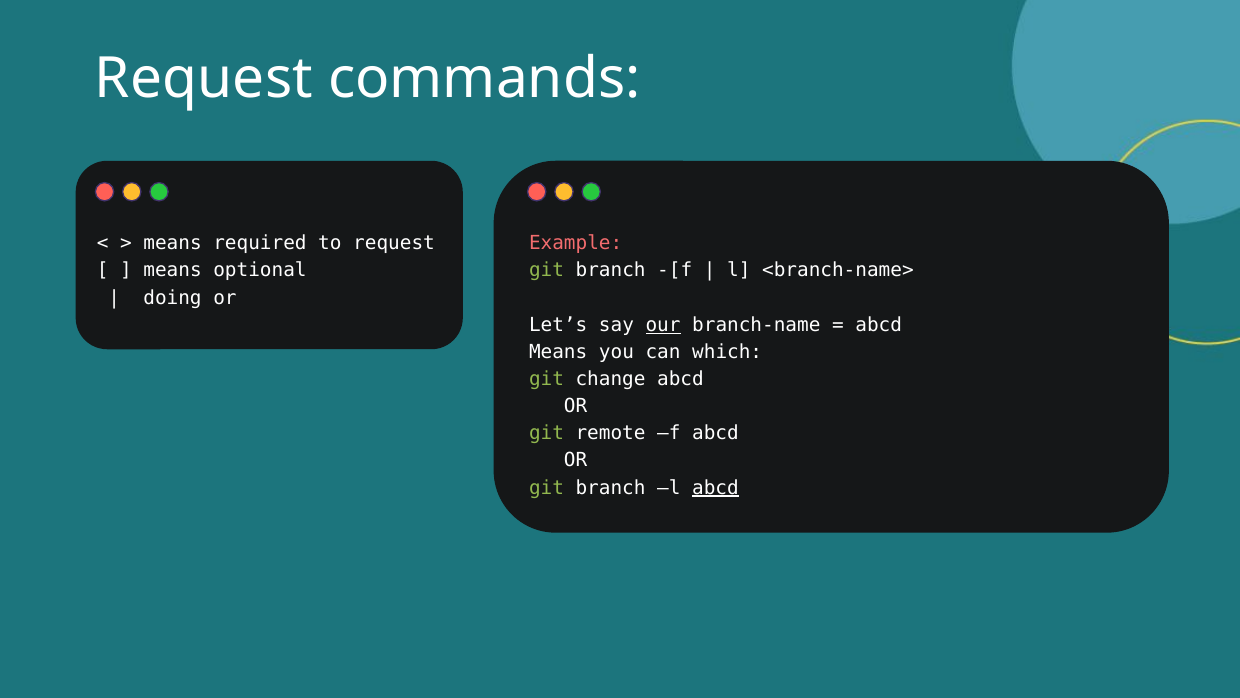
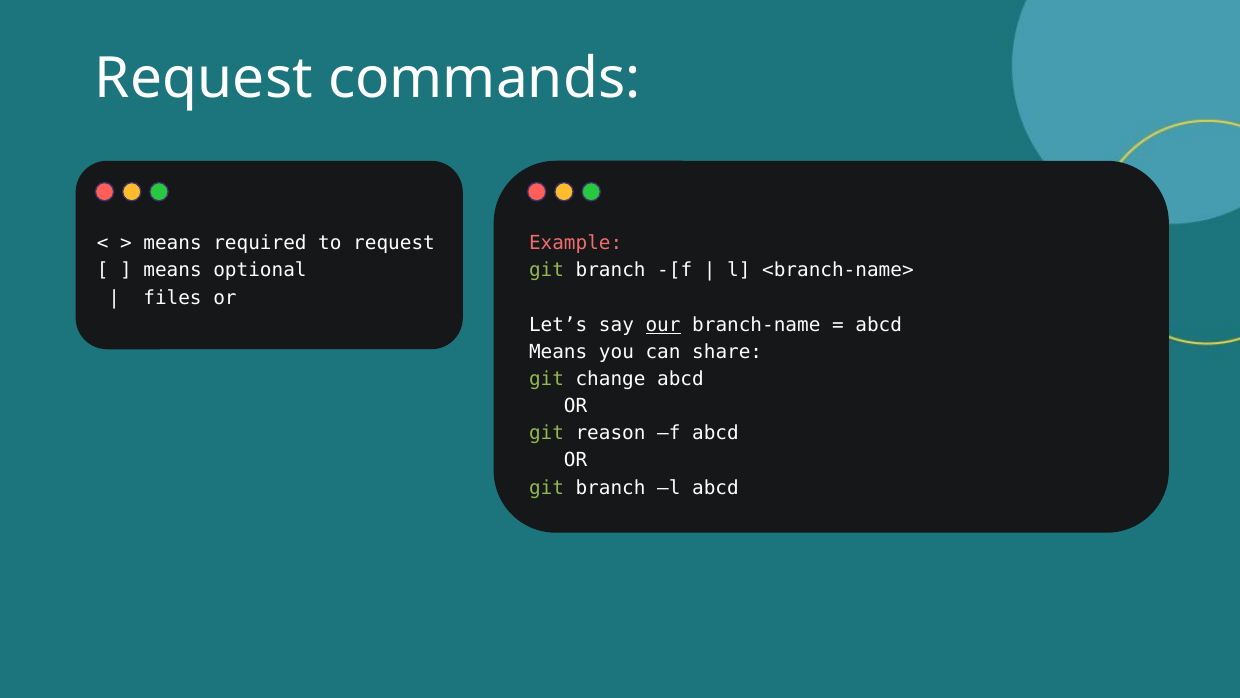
doing: doing -> files
which: which -> share
remote: remote -> reason
abcd at (715, 487) underline: present -> none
